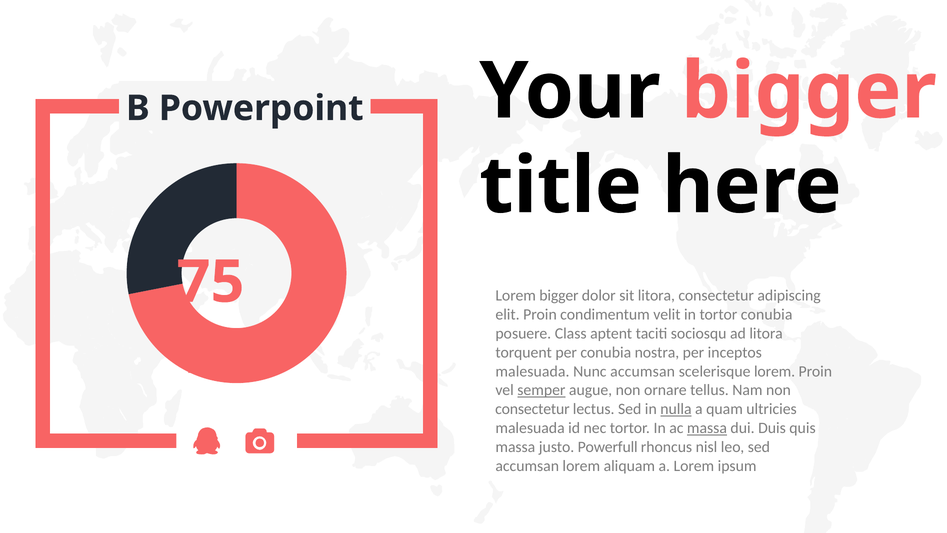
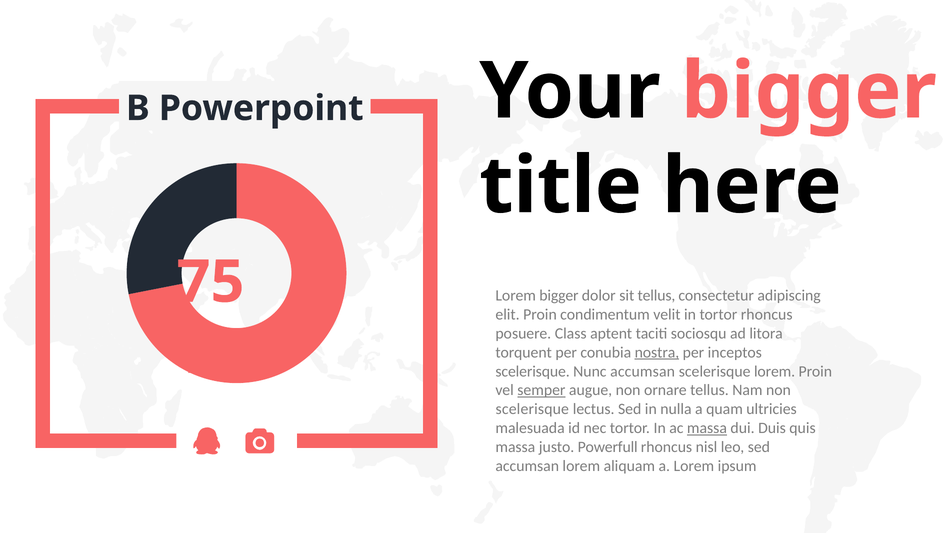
sit litora: litora -> tellus
tortor conubia: conubia -> rhoncus
nostra underline: none -> present
malesuada at (533, 371): malesuada -> scelerisque
consectetur at (532, 409): consectetur -> scelerisque
nulla underline: present -> none
